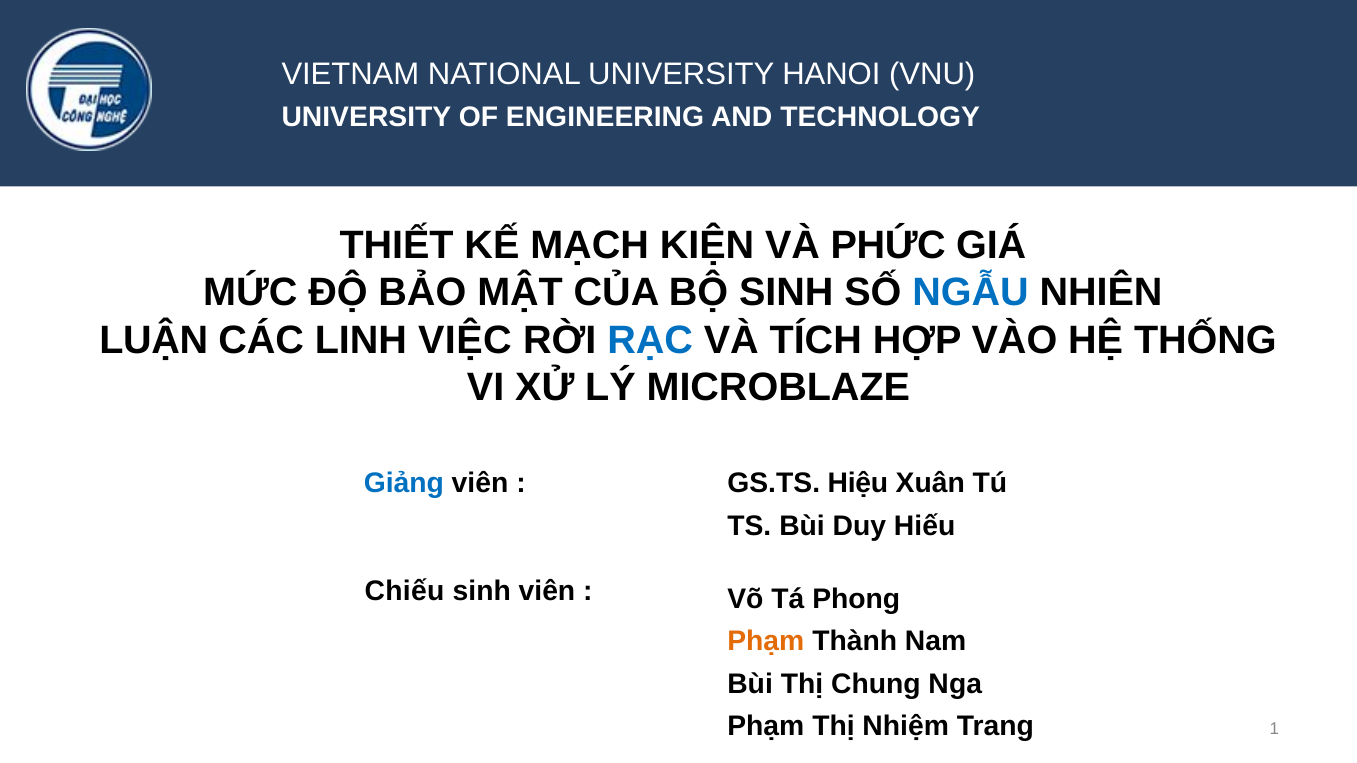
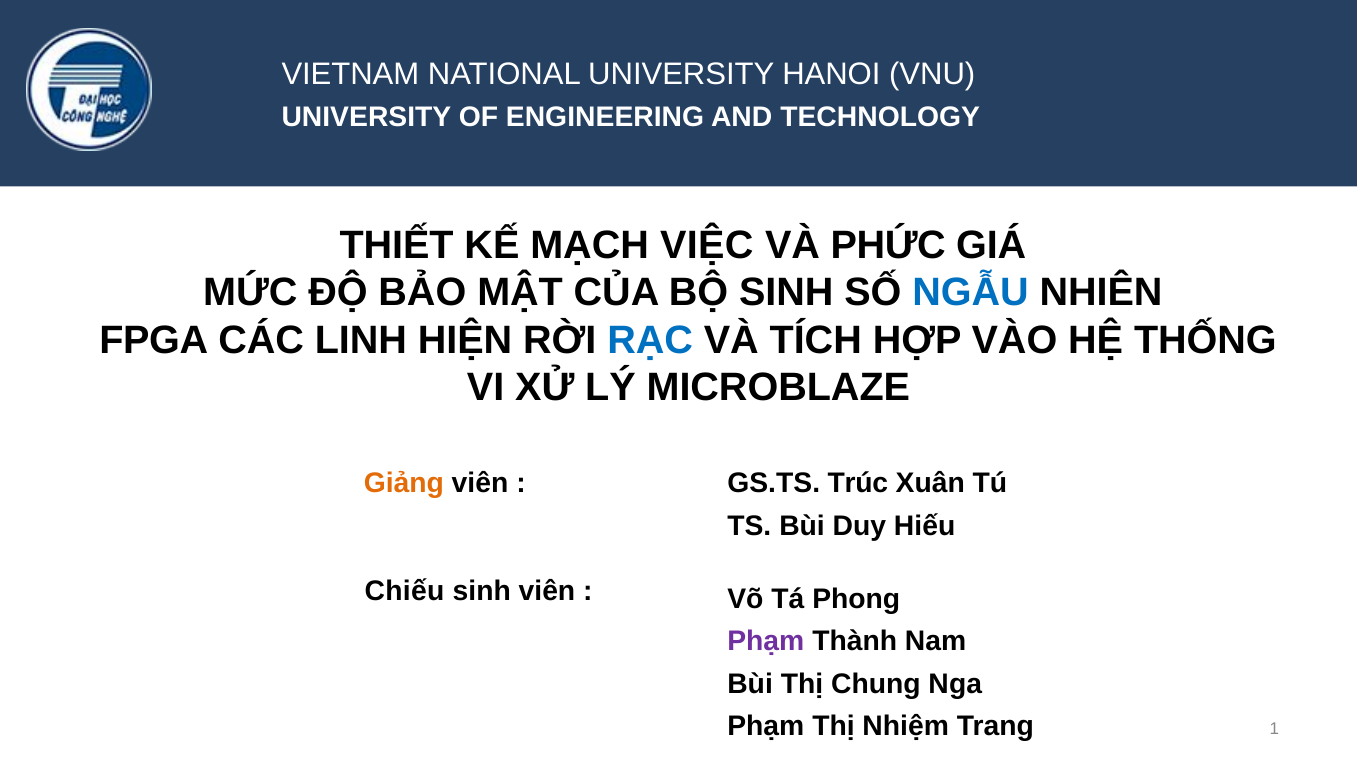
KIỆN: KIỆN -> VIỆC
LUẬN: LUẬN -> FPGA
VIỆC: VIỆC -> HIỆN
Giảng colour: blue -> orange
Hiệu: Hiệu -> Trúc
Phạm at (766, 642) colour: orange -> purple
